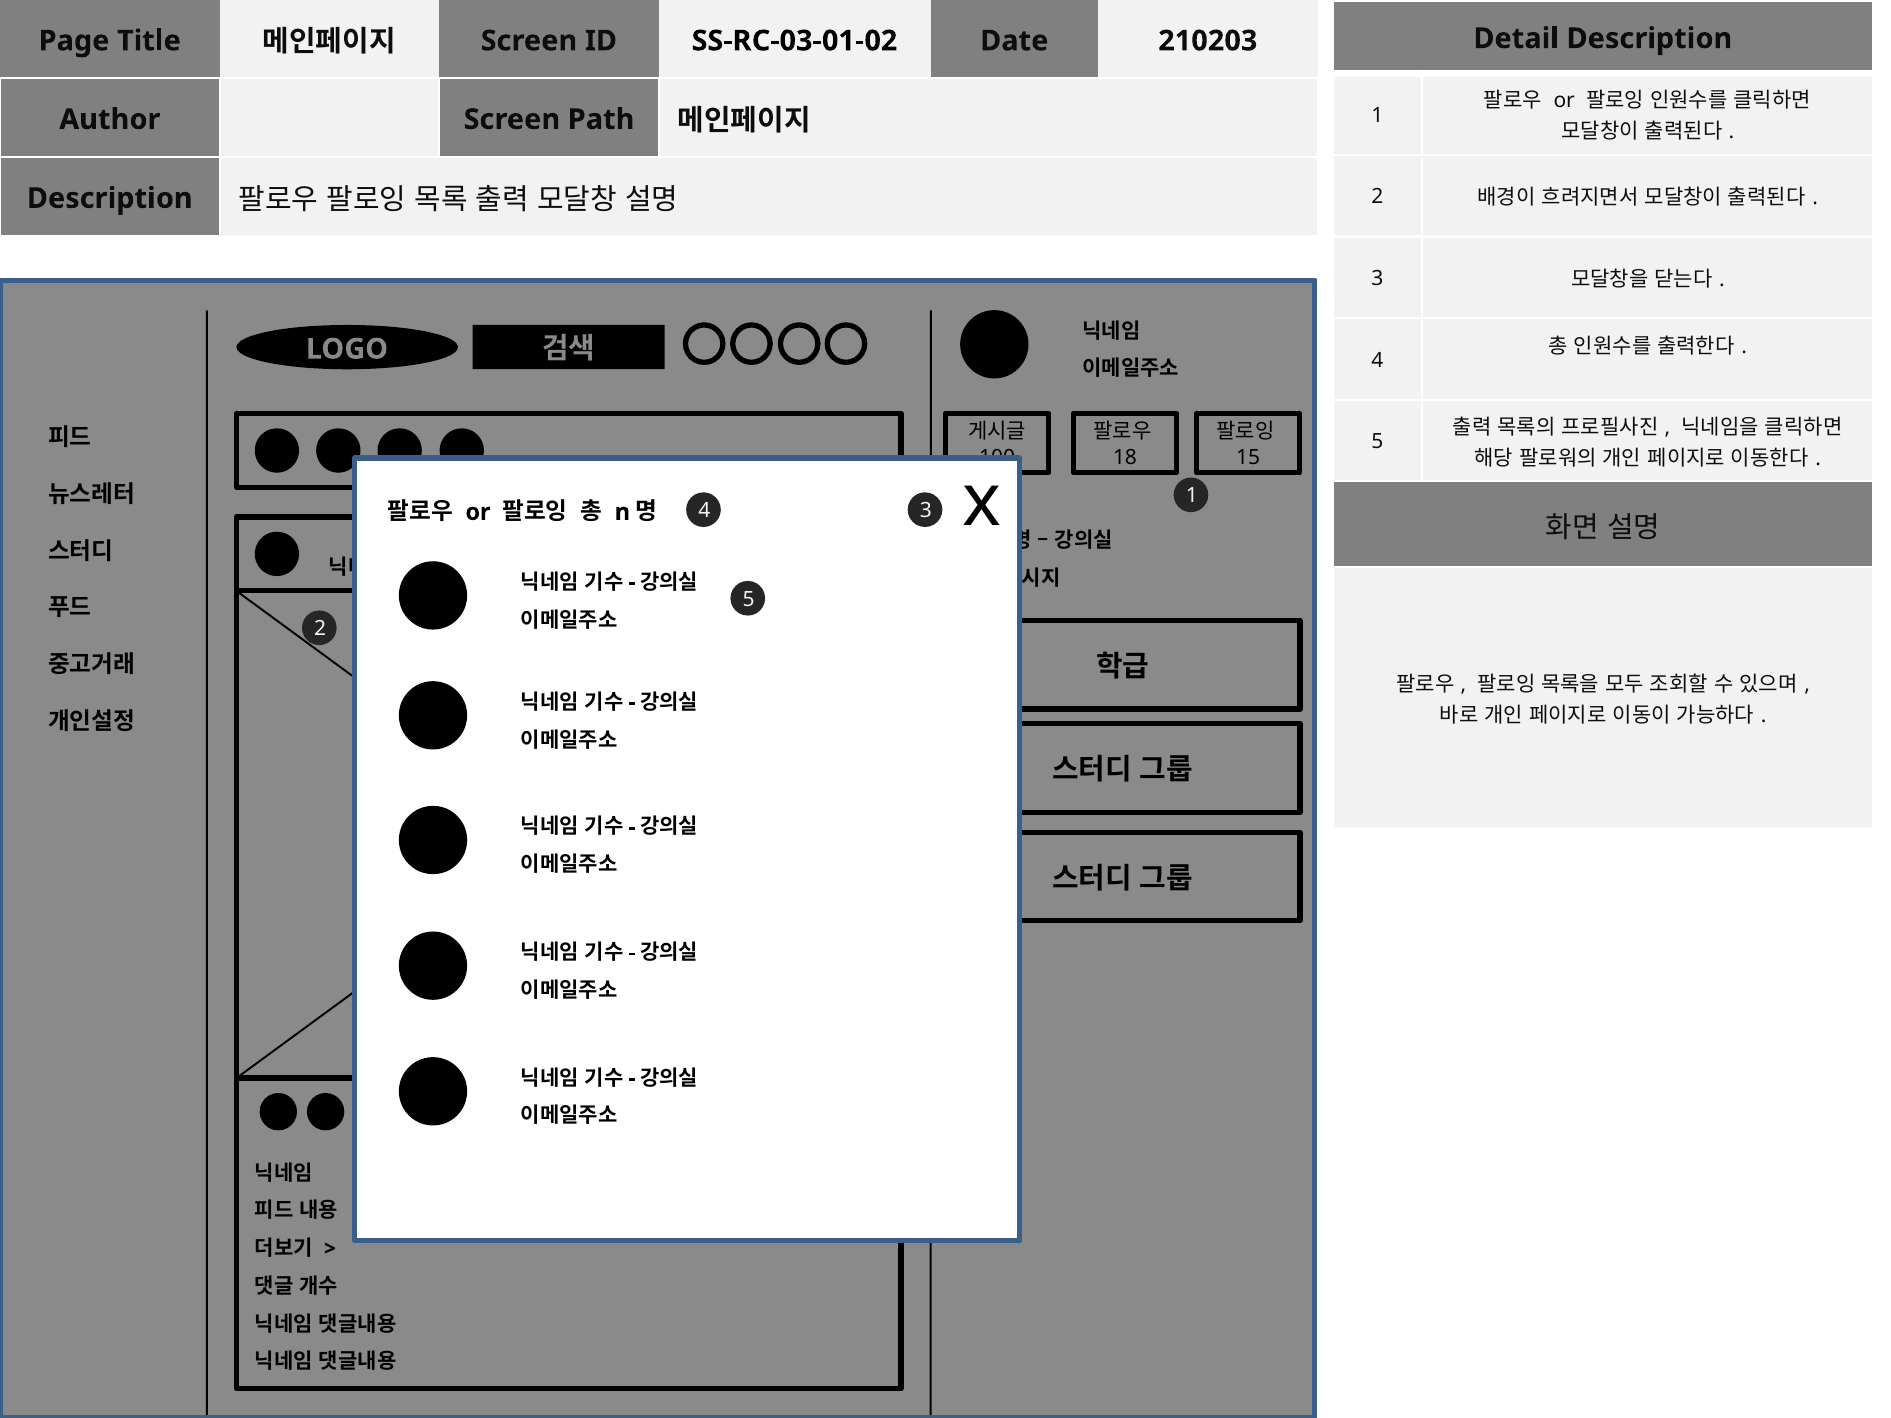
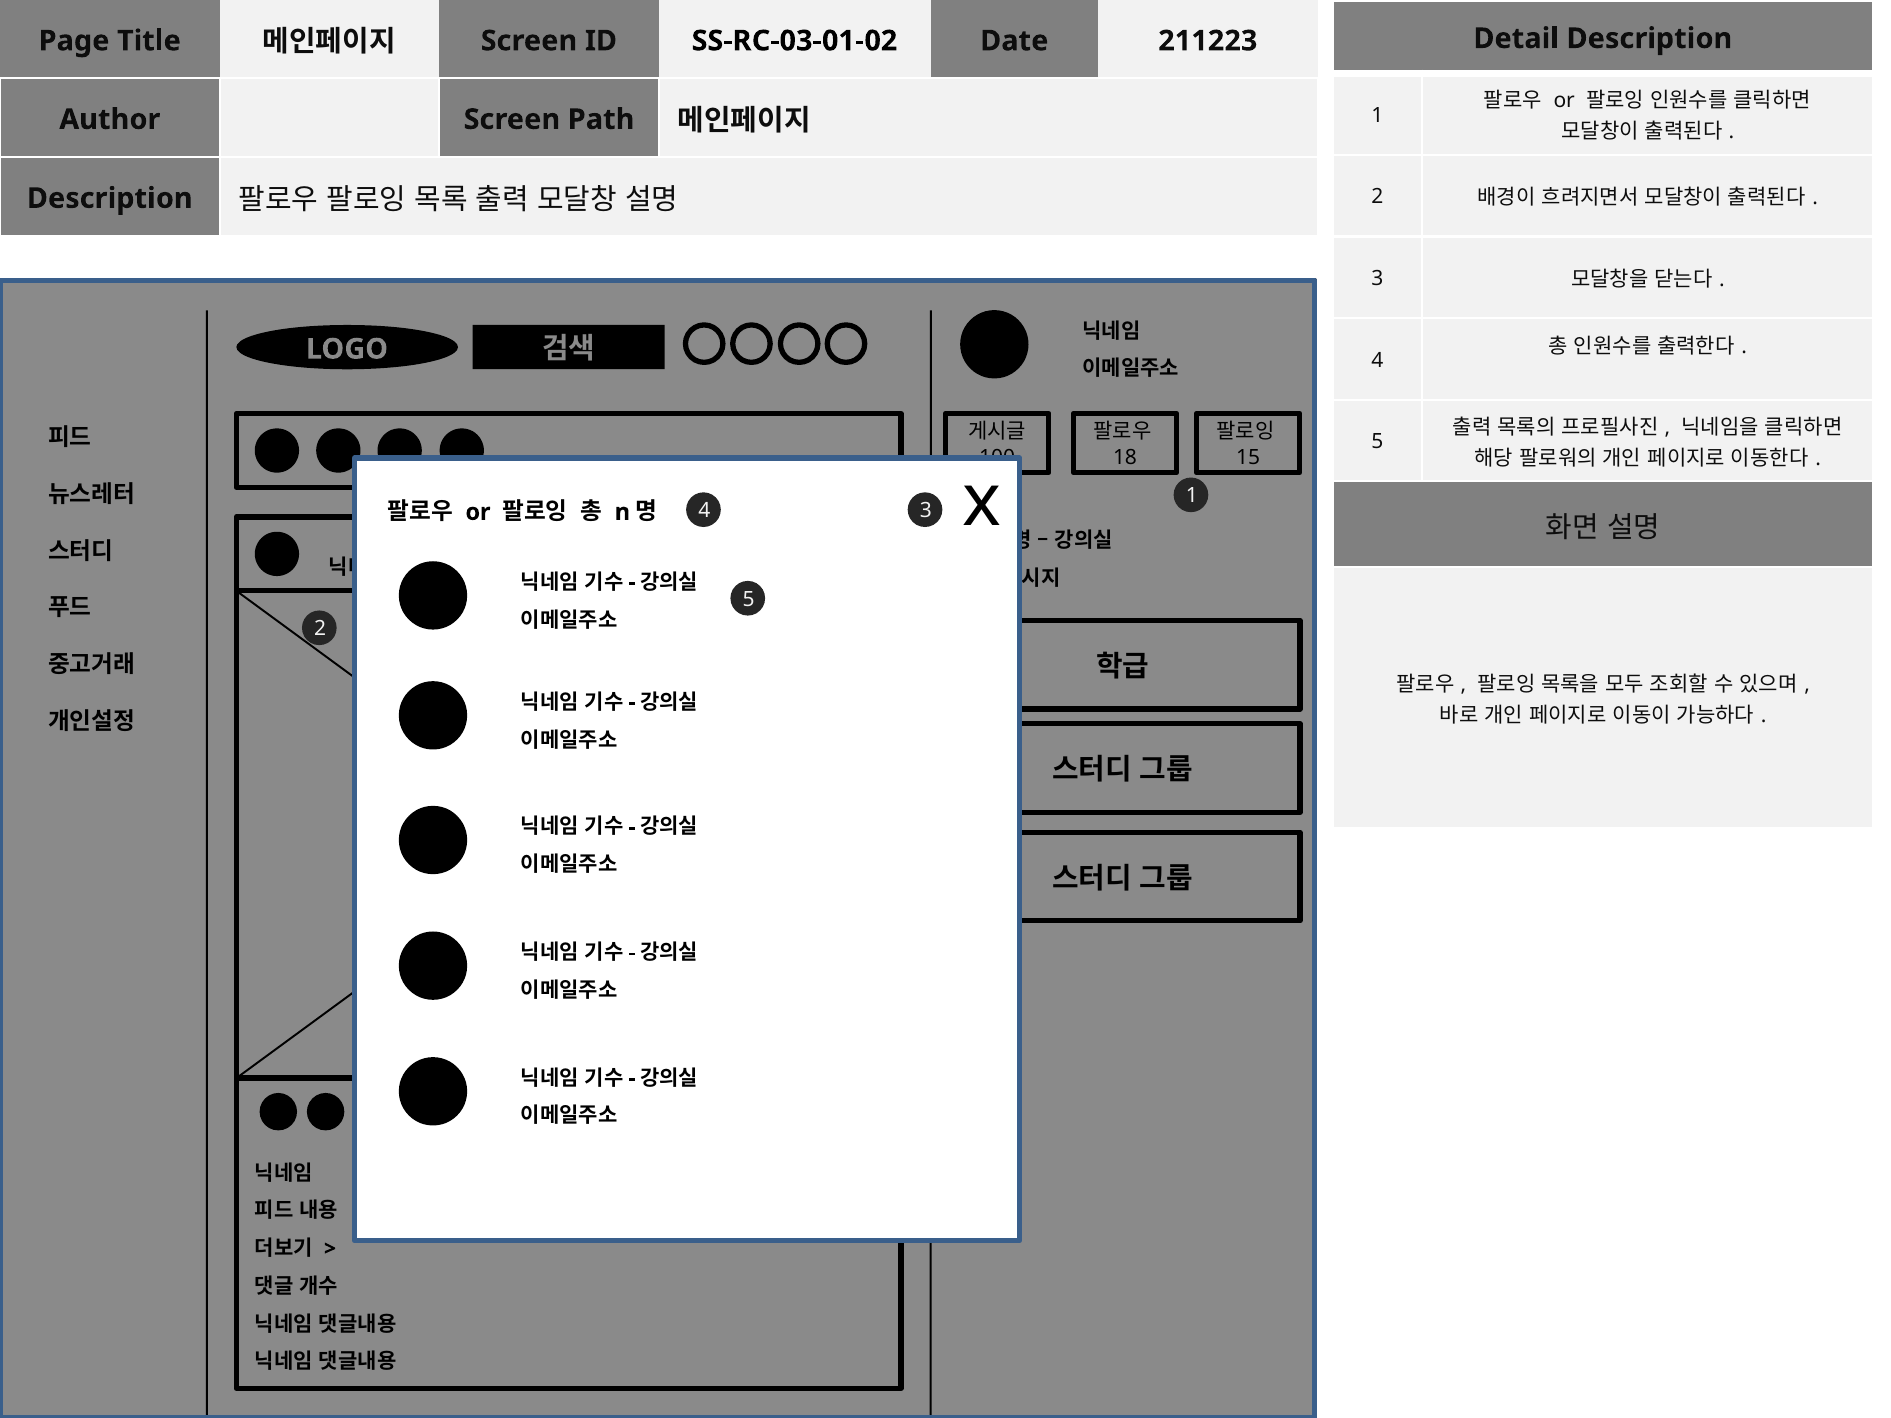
210203: 210203 -> 211223
